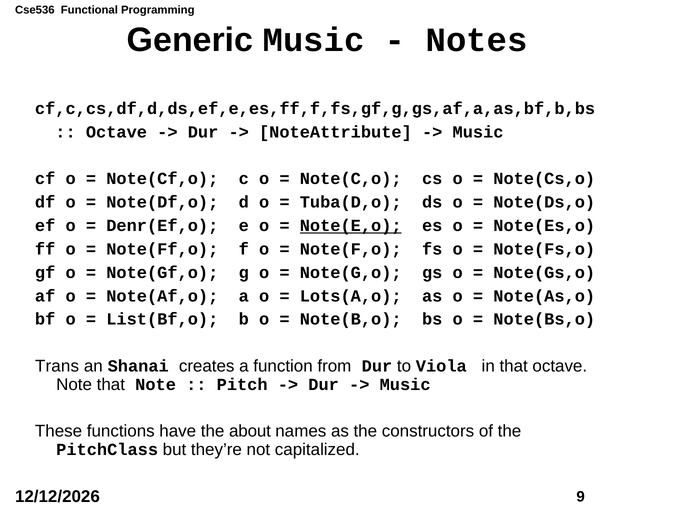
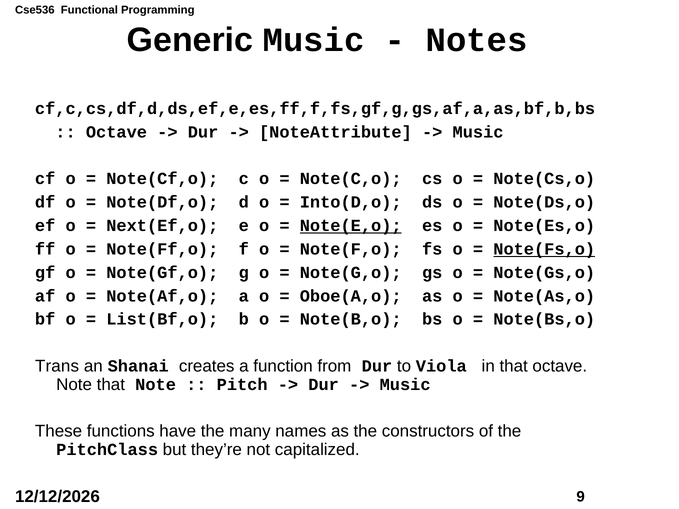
Tuba(D,o: Tuba(D,o -> Into(D,o
Denr(Ef,o: Denr(Ef,o -> Next(Ef,o
Note(Fs,o underline: none -> present
Lots(A,o: Lots(A,o -> Oboe(A,o
about: about -> many
